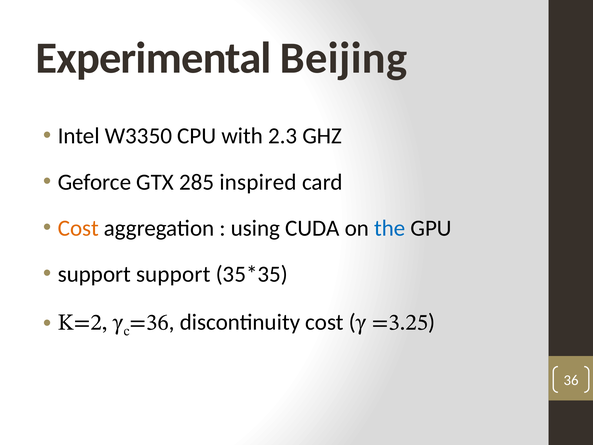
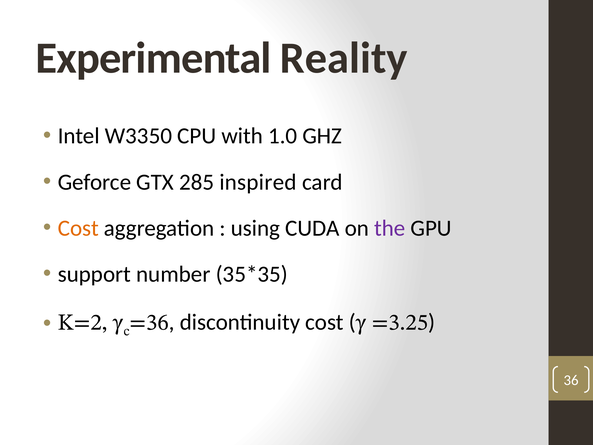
Beijing: Beijing -> Reality
2.3: 2.3 -> 1.0
the colour: blue -> purple
support support: support -> number
